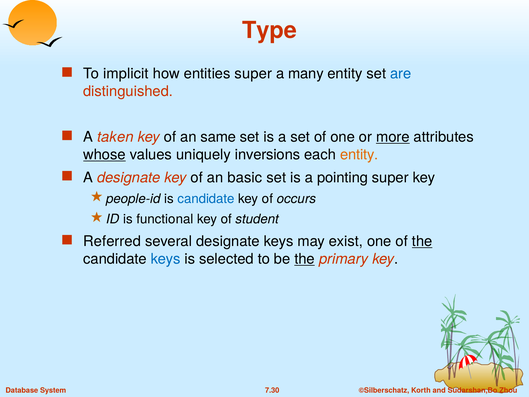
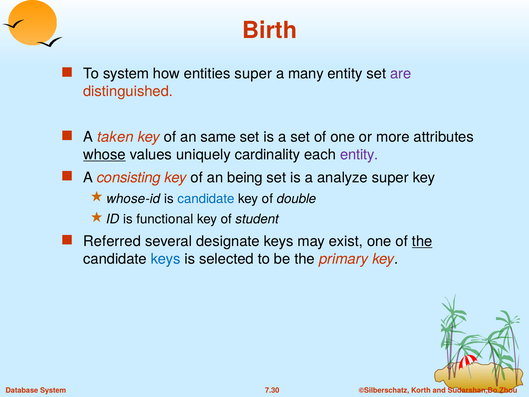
Type: Type -> Birth
To implicit: implicit -> system
are colour: blue -> purple
more underline: present -> none
inversions: inversions -> cardinality
entity at (359, 155) colour: orange -> purple
A designate: designate -> consisting
basic: basic -> being
pointing: pointing -> analyze
people-id: people-id -> whose-id
occurs: occurs -> double
the at (305, 259) underline: present -> none
